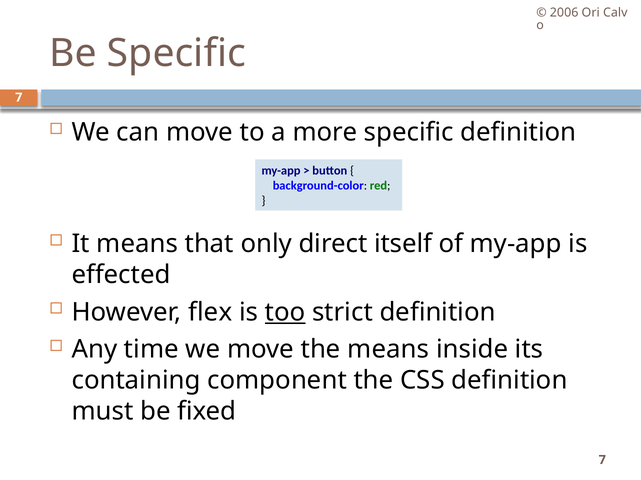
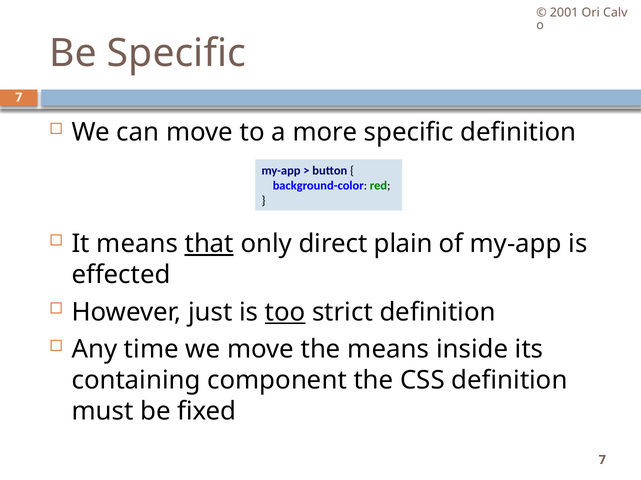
2006: 2006 -> 2001
that underline: none -> present
itself: itself -> plain
flex: flex -> just
